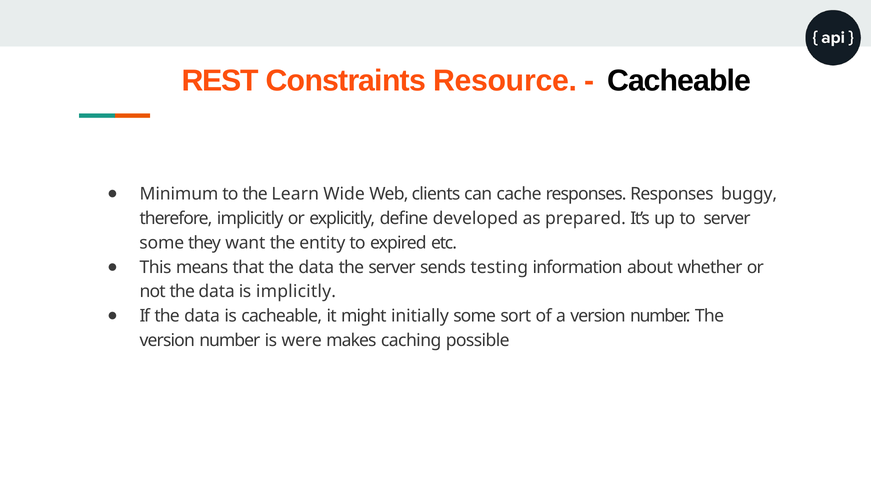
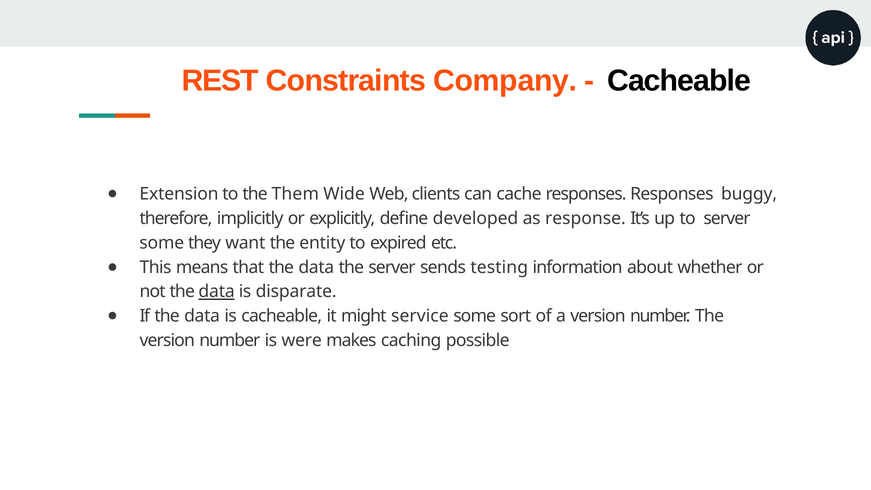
Resource: Resource -> Company
Minimum: Minimum -> Extension
Learn: Learn -> Them
prepared: prepared -> response
data at (217, 292) underline: none -> present
is implicitly: implicitly -> disparate
initially: initially -> service
